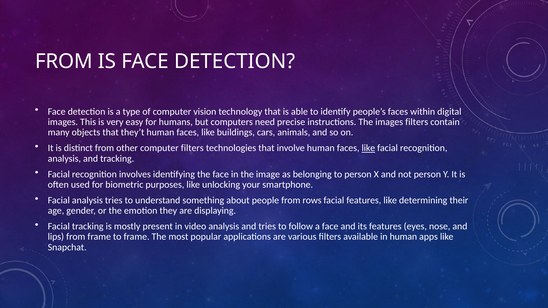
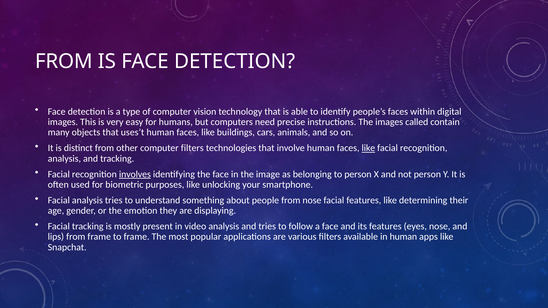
images filters: filters -> called
they’t: they’t -> uses’t
involves underline: none -> present
from rows: rows -> nose
